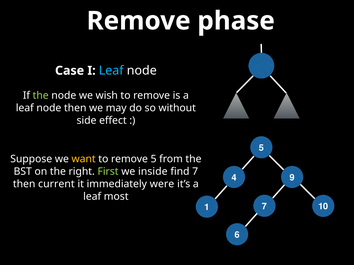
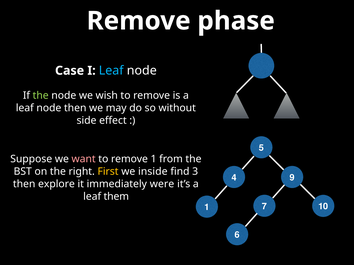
want colour: yellow -> pink
remove 5: 5 -> 1
First colour: light green -> yellow
find 7: 7 -> 3
current: current -> explore
most: most -> them
